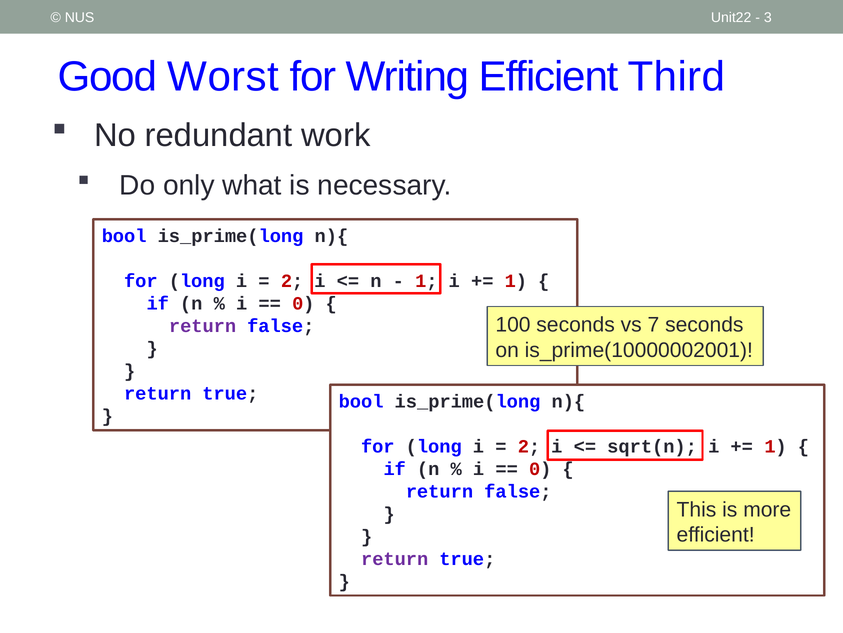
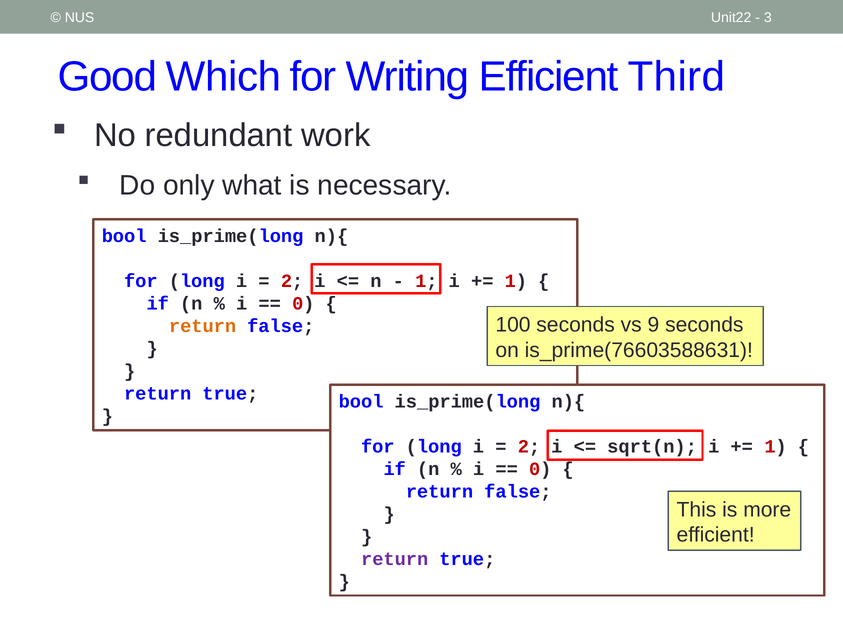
Worst: Worst -> Which
7: 7 -> 9
return at (203, 326) colour: purple -> orange
is_prime(10000002001: is_prime(10000002001 -> is_prime(76603588631
